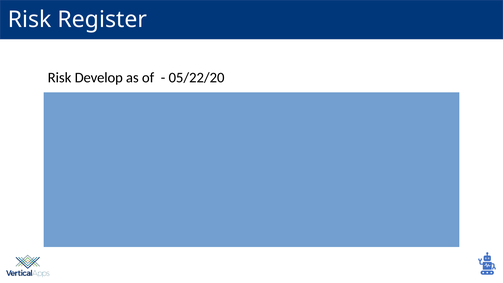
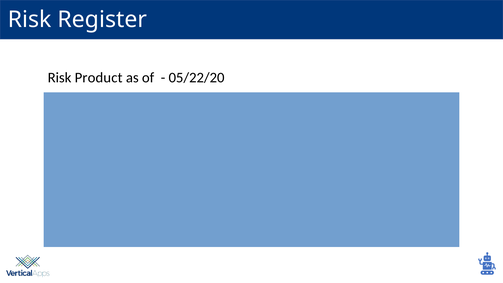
Develop: Develop -> Product
